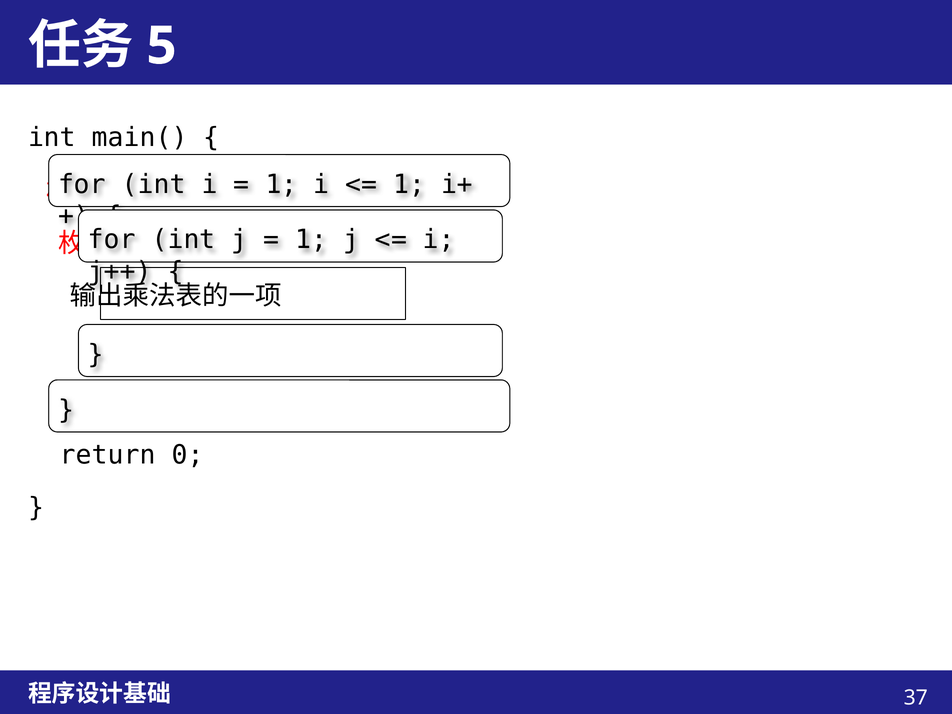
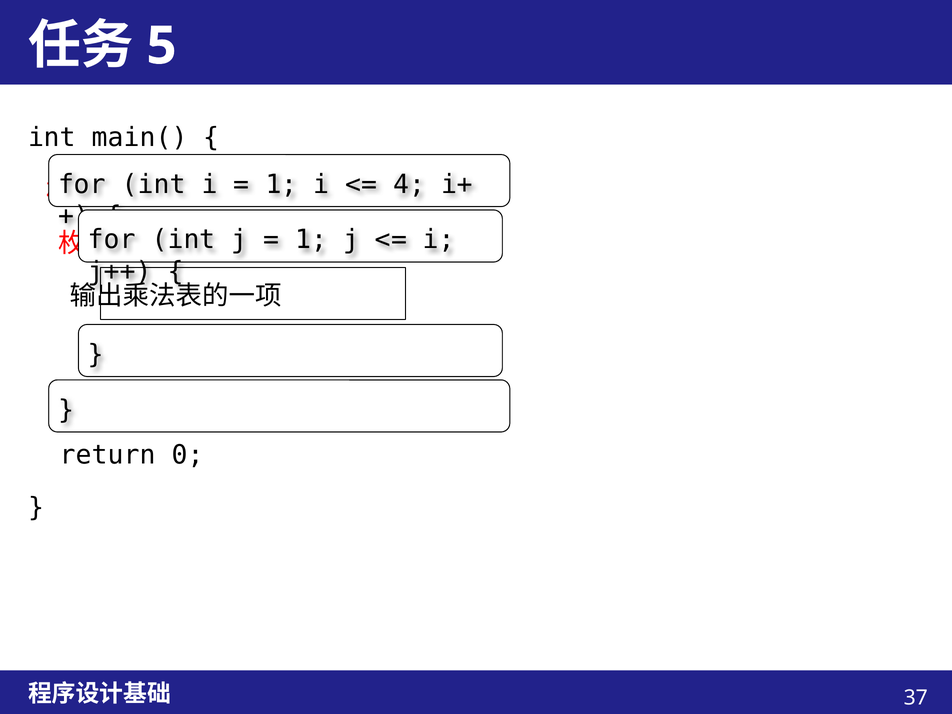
1 at (409, 184): 1 -> 4
